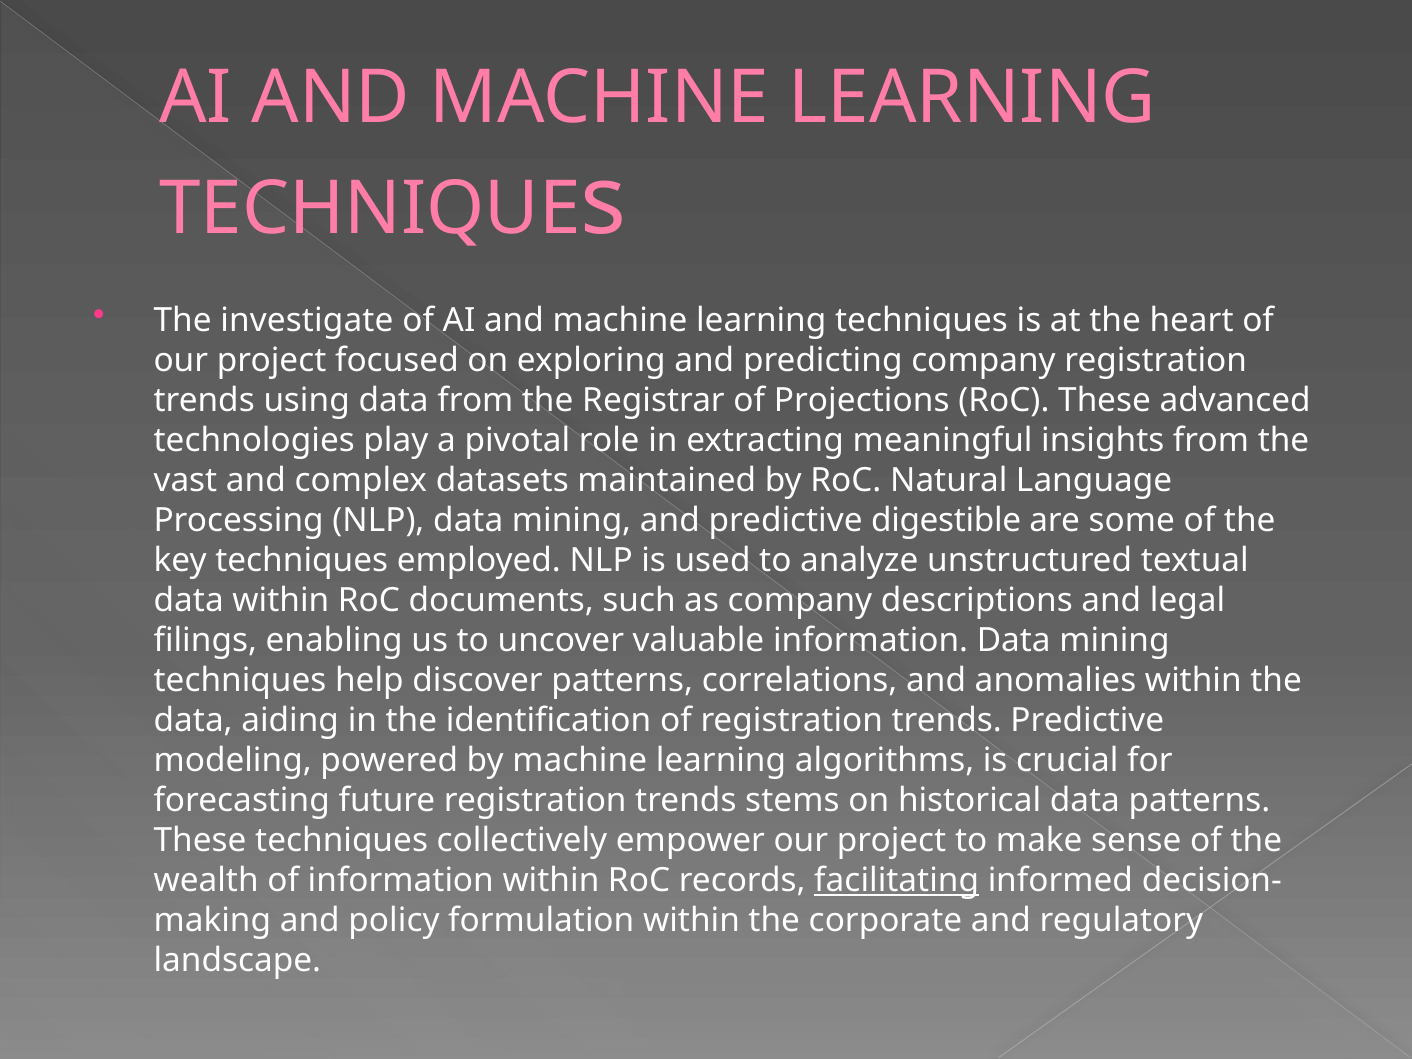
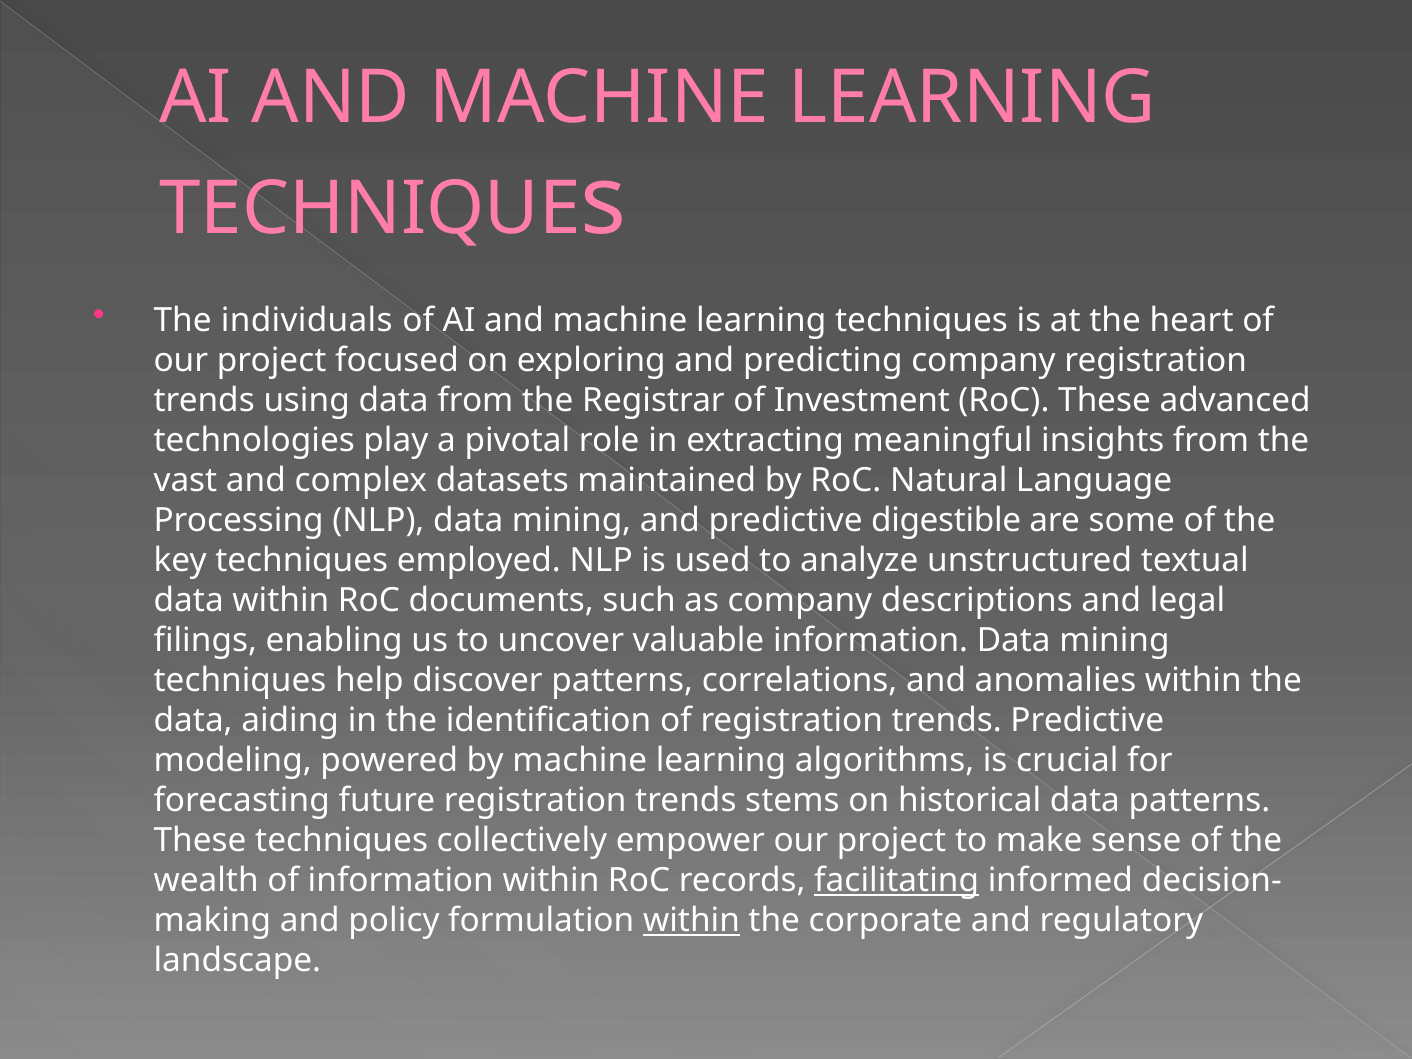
investigate: investigate -> individuals
Projections: Projections -> Investment
within at (691, 920) underline: none -> present
